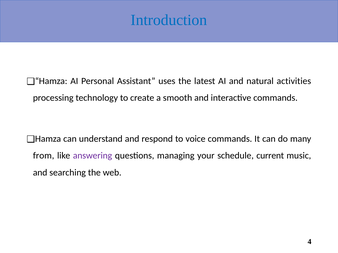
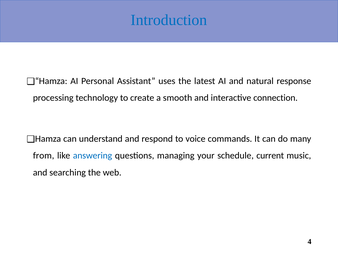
activities: activities -> response
interactive commands: commands -> connection
answering colour: purple -> blue
